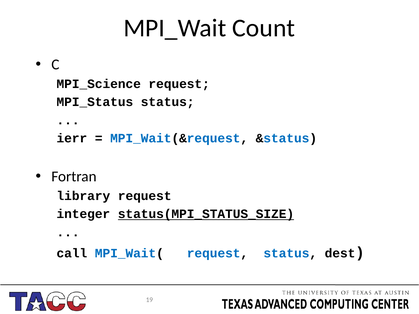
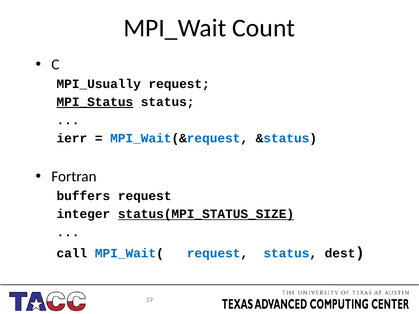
MPI_Science: MPI_Science -> MPI_Usually
MPI_Status underline: none -> present
library: library -> buffers
